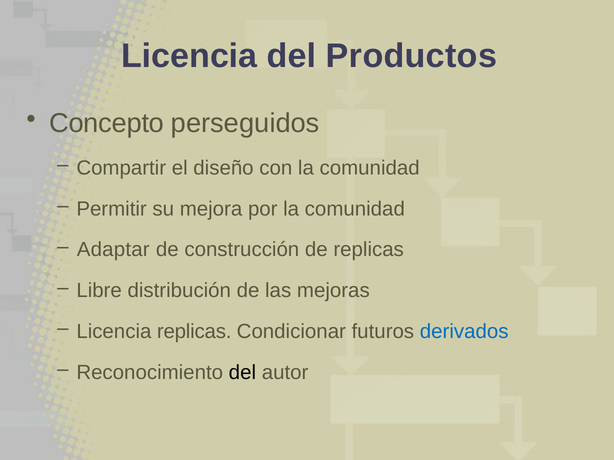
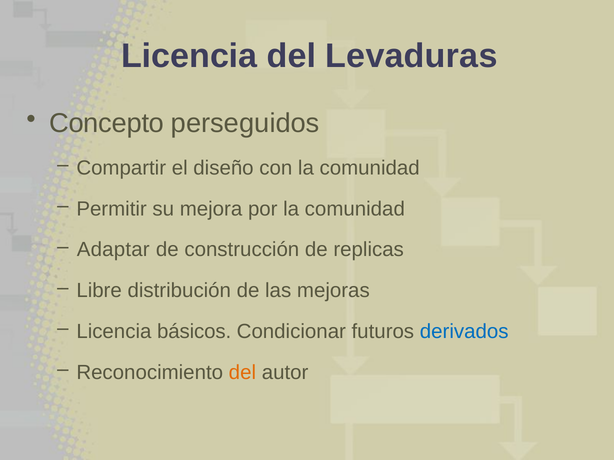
Productos: Productos -> Levaduras
Licencia replicas: replicas -> básicos
del at (242, 373) colour: black -> orange
